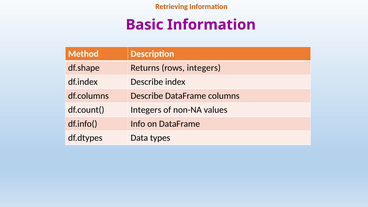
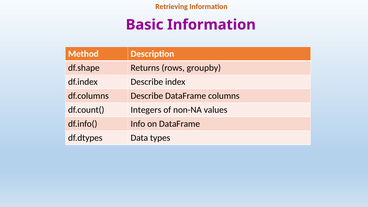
rows integers: integers -> groupby
